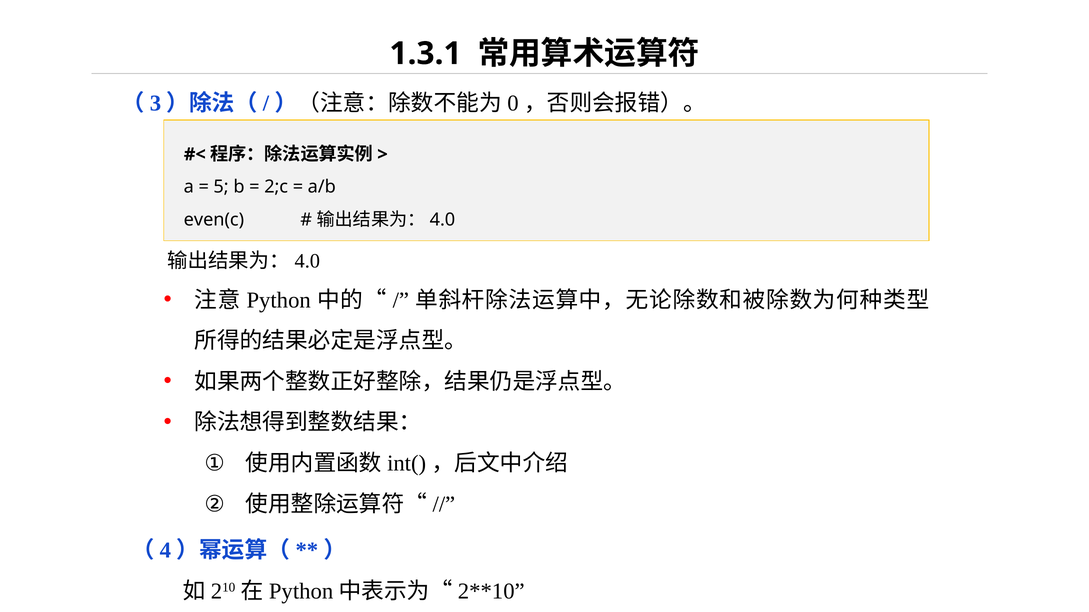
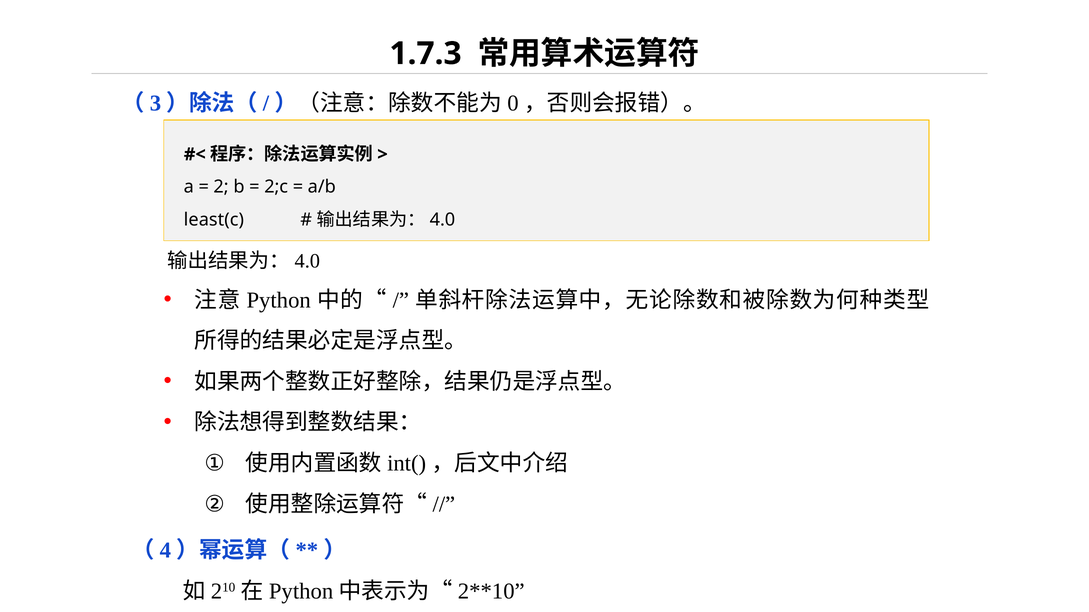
1.3.1: 1.3.1 -> 1.7.3
5: 5 -> 2
even(c: even(c -> least(c
